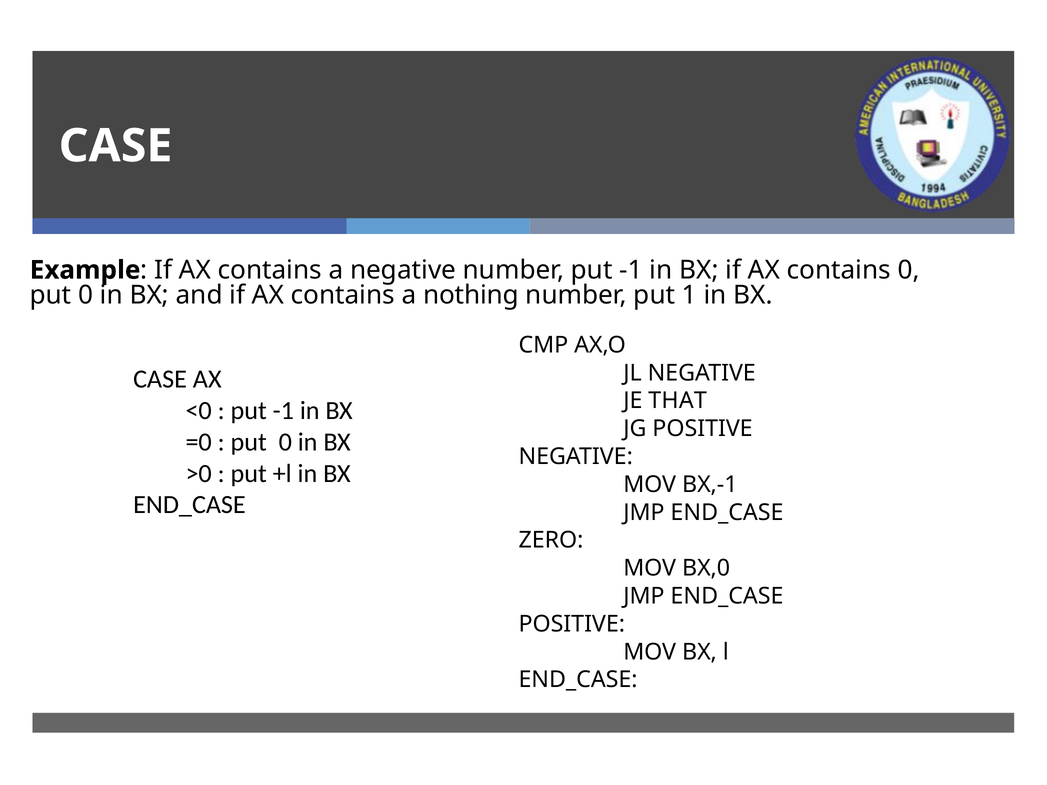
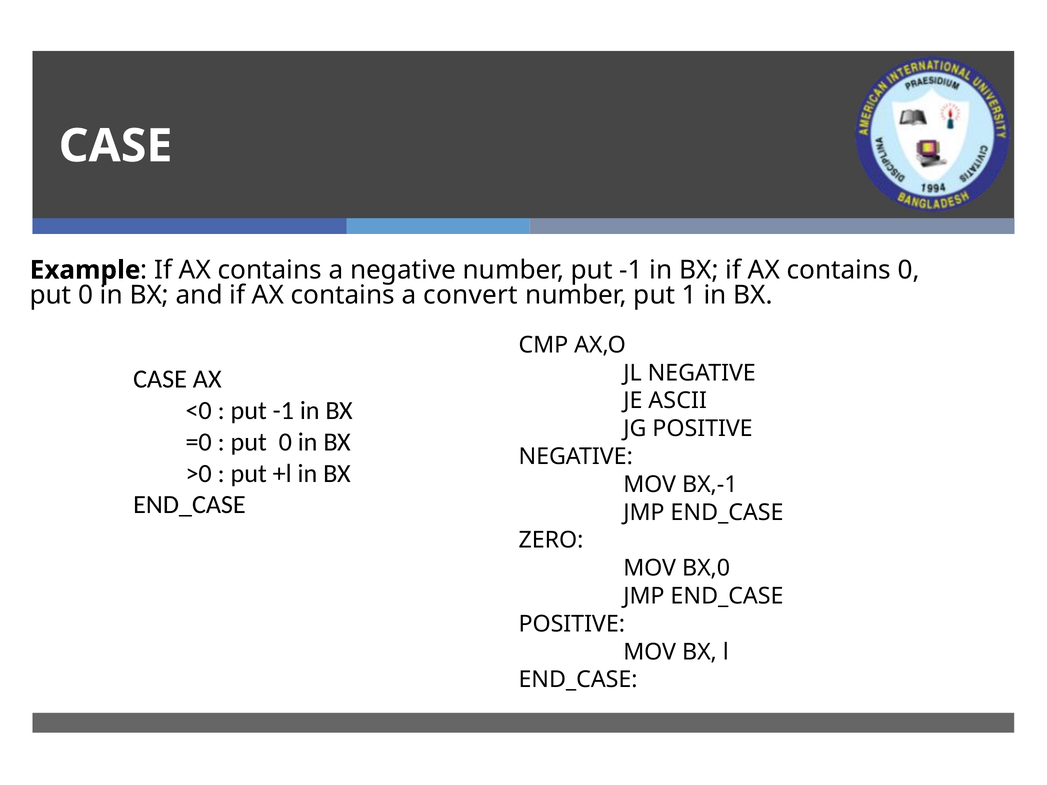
nothing: nothing -> convert
THAT: THAT -> ASCII
